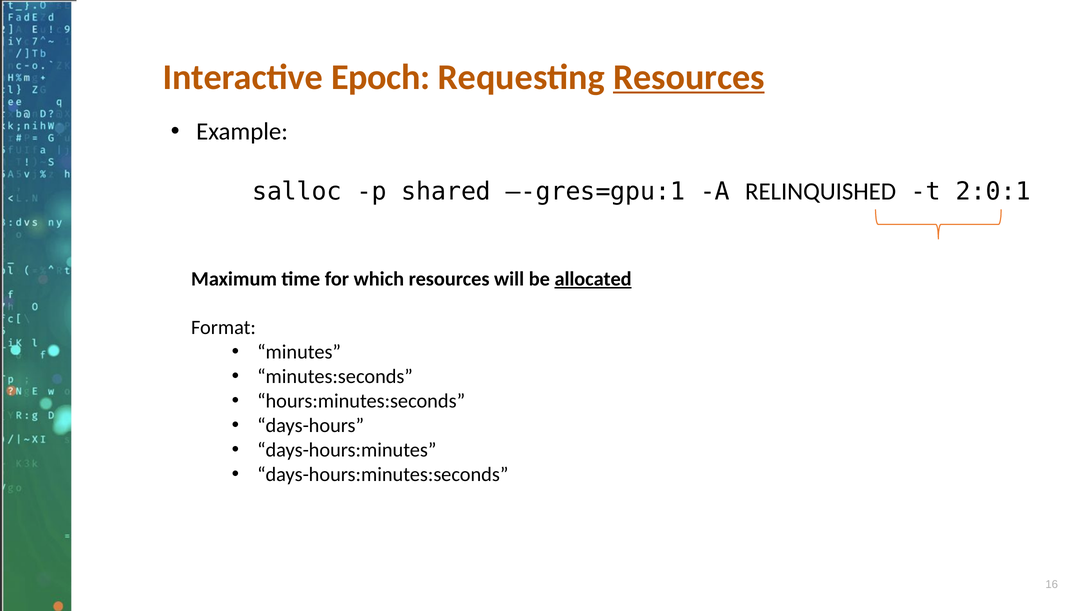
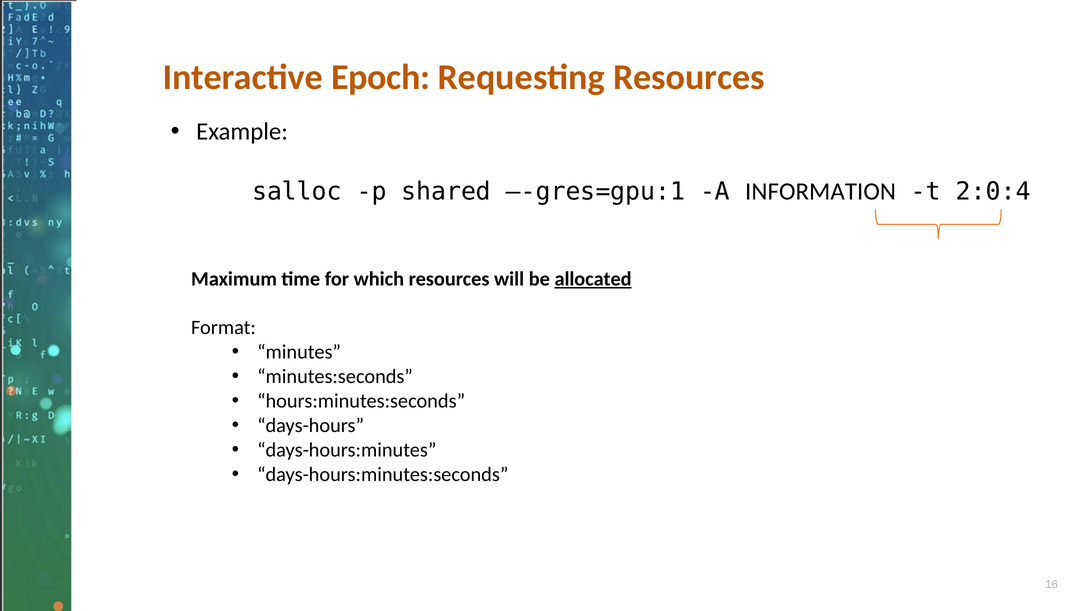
Resources at (689, 77) underline: present -> none
RELINQUISHED: RELINQUISHED -> INFORMATION
2:0:1: 2:0:1 -> 2:0:4
